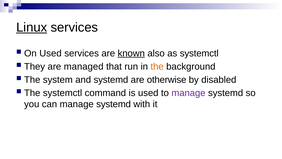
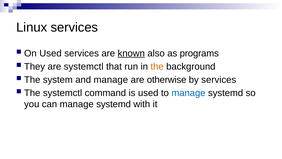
Linux underline: present -> none
as systemctl: systemctl -> programs
are managed: managed -> systemctl
and systemd: systemd -> manage
by disabled: disabled -> services
manage at (188, 93) colour: purple -> blue
